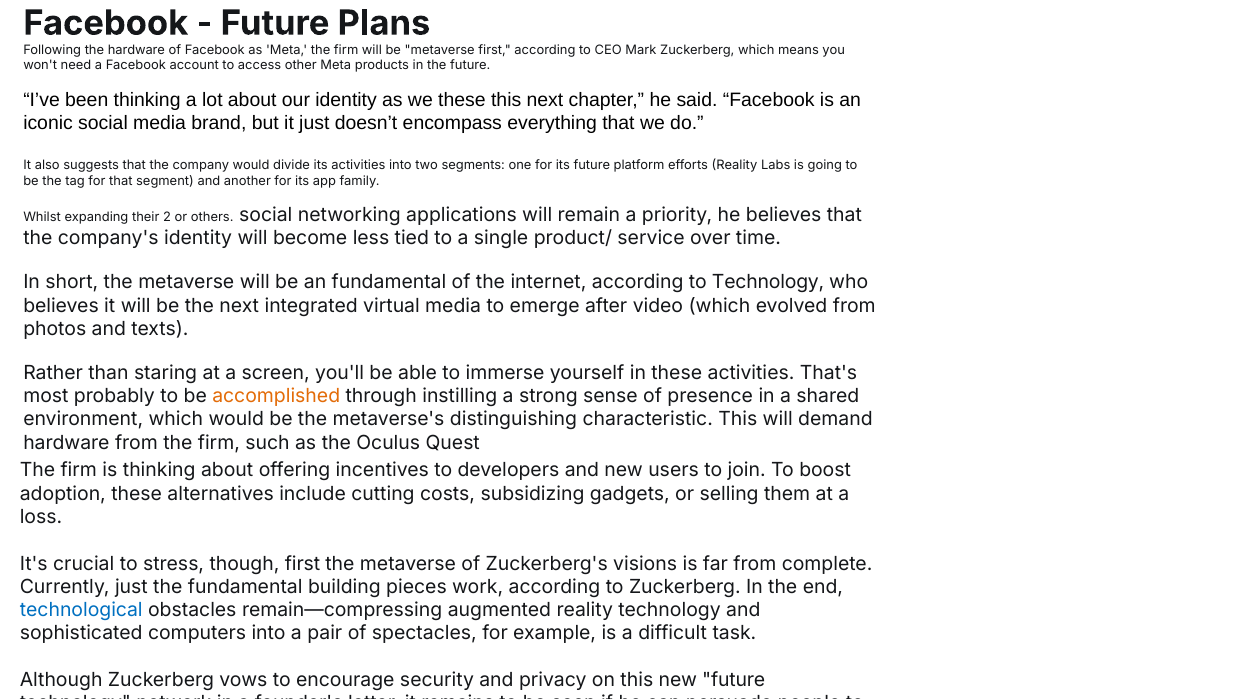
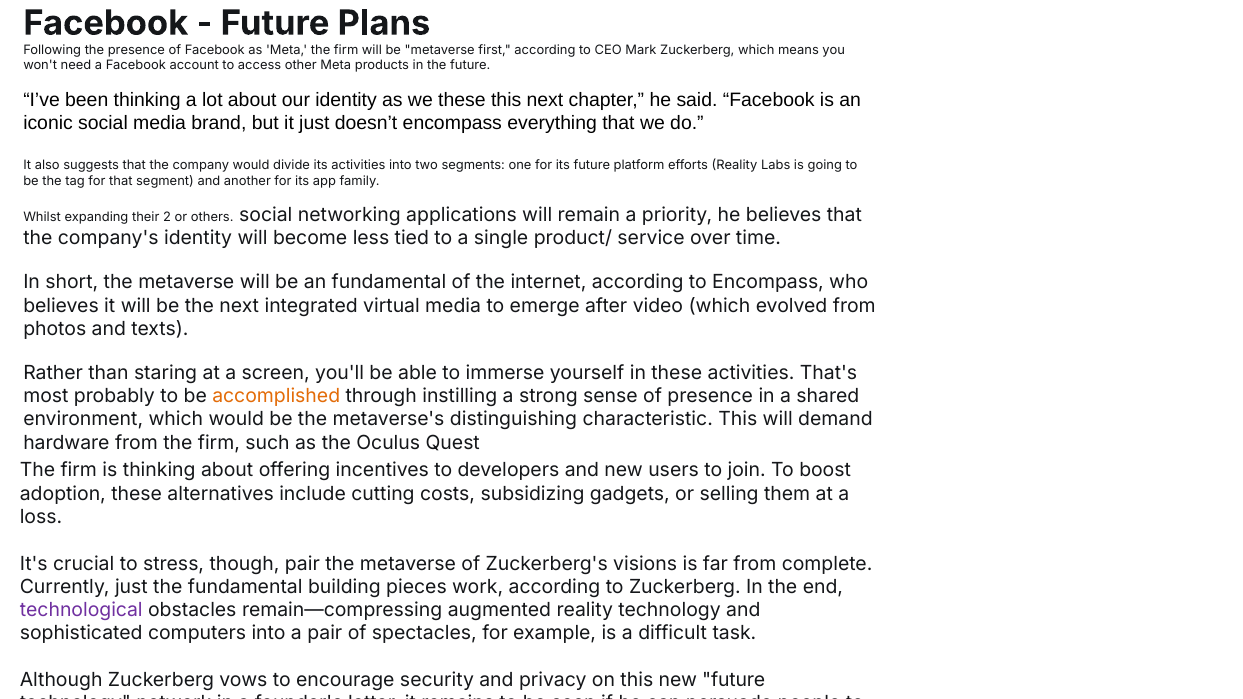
the hardware: hardware -> presence
to Technology: Technology -> Encompass
though first: first -> pair
technological colour: blue -> purple
